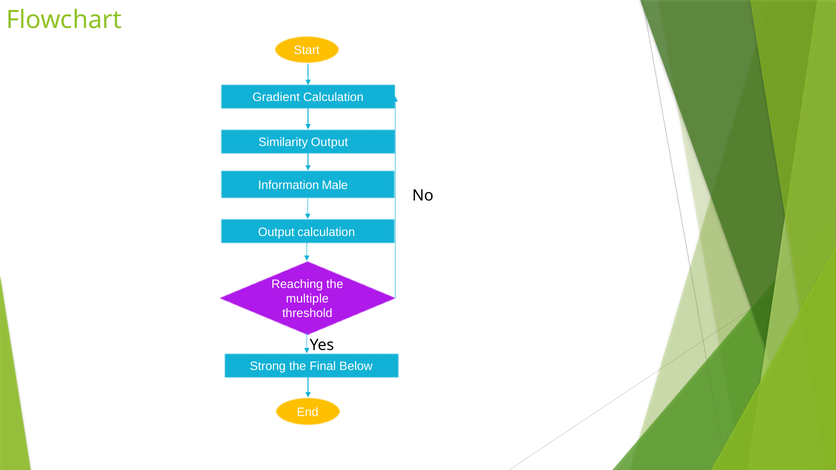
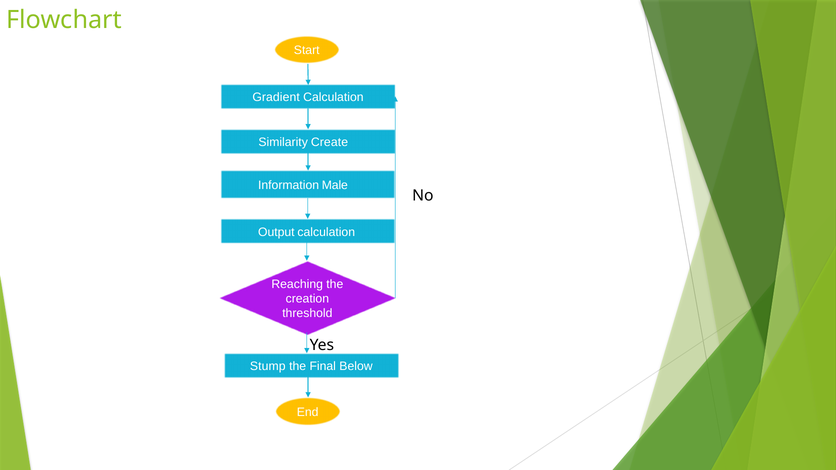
Similarity Output: Output -> Create
multiple: multiple -> creation
Strong: Strong -> Stump
